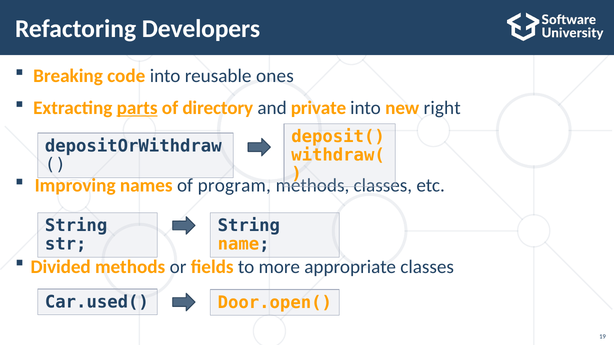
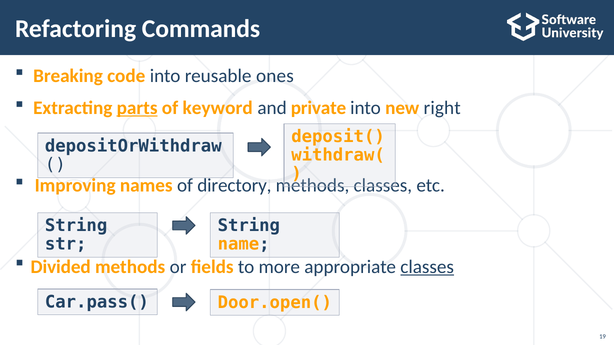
Developers: Developers -> Commands
directory: directory -> keyword
program: program -> directory
classes at (427, 267) underline: none -> present
Car.used(: Car.used( -> Car.pass(
